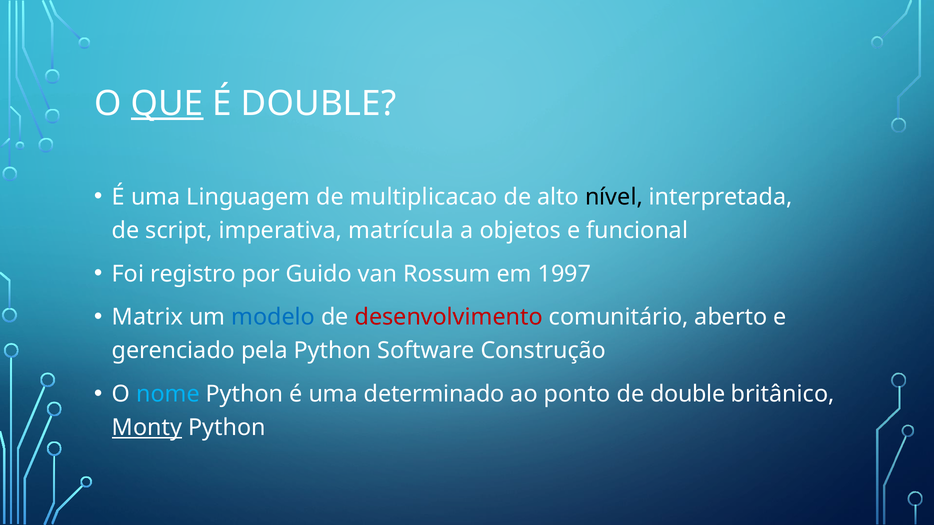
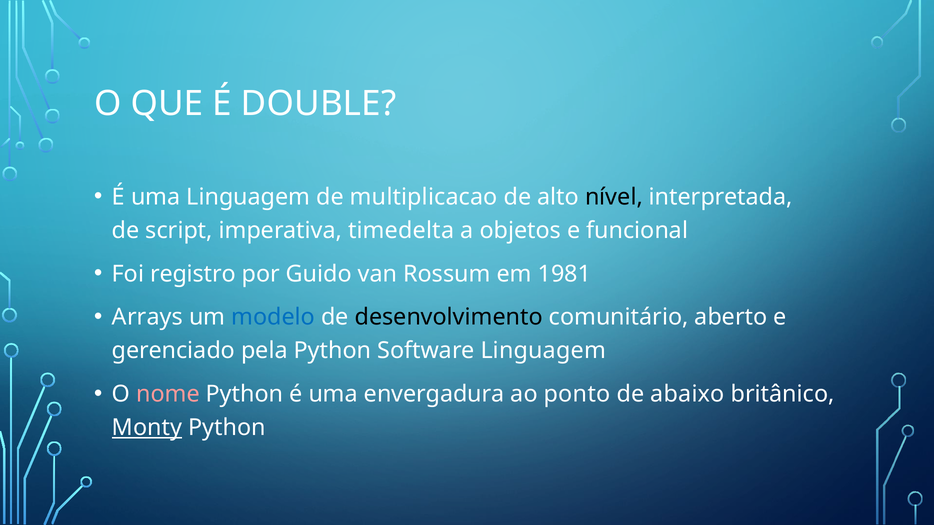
QUE underline: present -> none
matrícula: matrícula -> timedelta
1997: 1997 -> 1981
Matrix: Matrix -> Arrays
desenvolvimento colour: red -> black
Software Construção: Construção -> Linguagem
nome colour: light blue -> pink
determinado: determinado -> envergadura
de double: double -> abaixo
